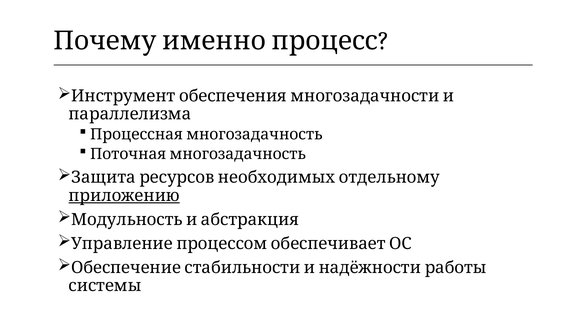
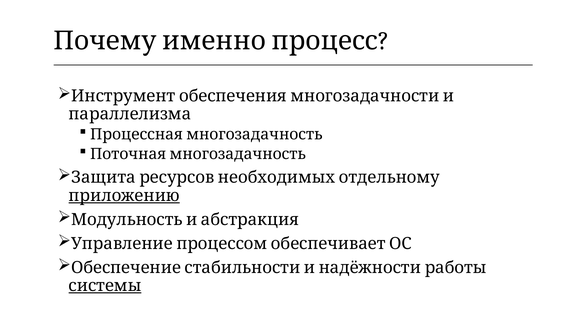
системы underline: none -> present
